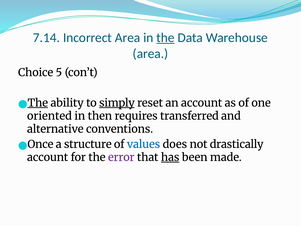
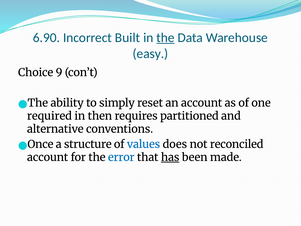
7.14: 7.14 -> 6.90
Incorrect Area: Area -> Built
area at (150, 54): area -> easy
5: 5 -> 9
The at (38, 103) underline: present -> none
simply underline: present -> none
oriented: oriented -> required
transferred: transferred -> partitioned
drastically: drastically -> reconciled
error colour: purple -> blue
